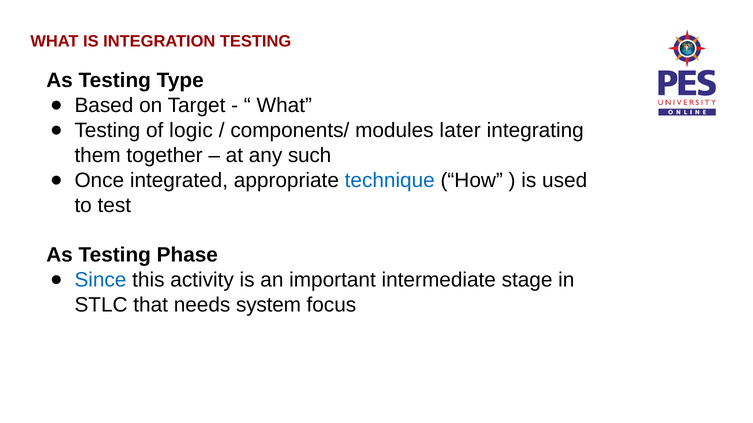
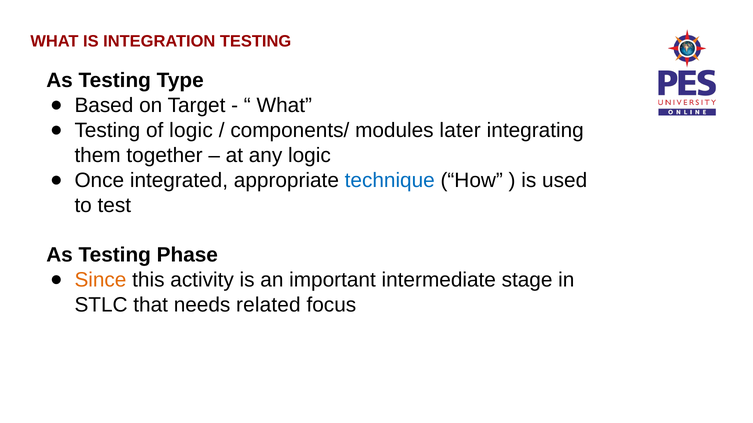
any such: such -> logic
Since colour: blue -> orange
system: system -> related
